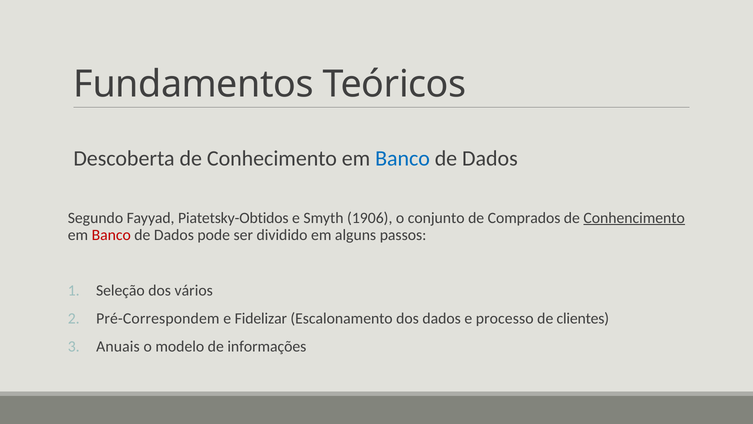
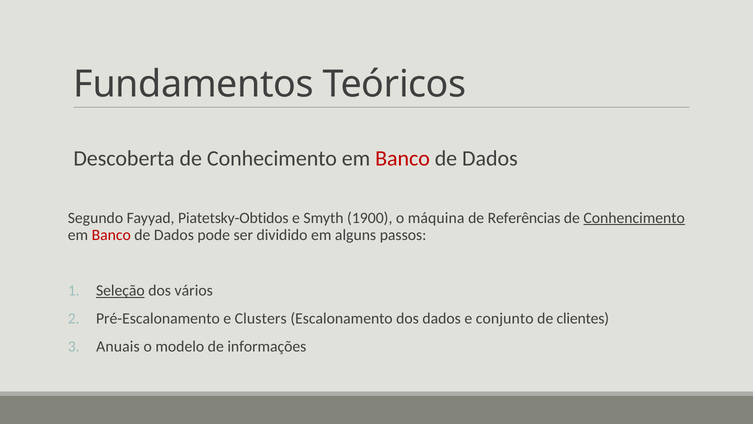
Banco at (403, 158) colour: blue -> red
1906: 1906 -> 1900
conjunto: conjunto -> máquina
Comprados: Comprados -> Referências
Seleção underline: none -> present
Pré-Correspondem: Pré-Correspondem -> Pré-Escalonamento
Fidelizar: Fidelizar -> Clusters
processo: processo -> conjunto
